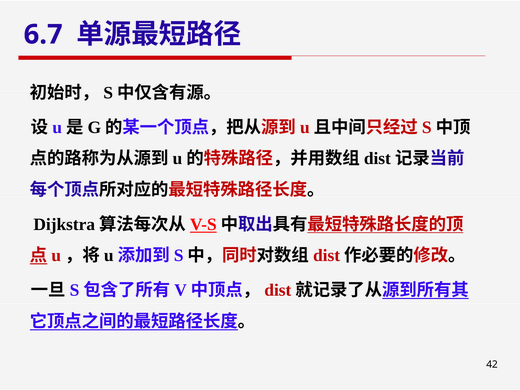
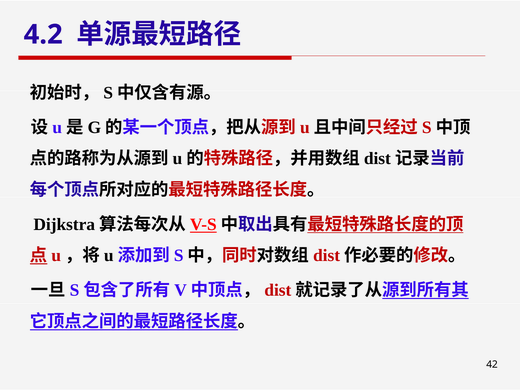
6.7: 6.7 -> 4.2
